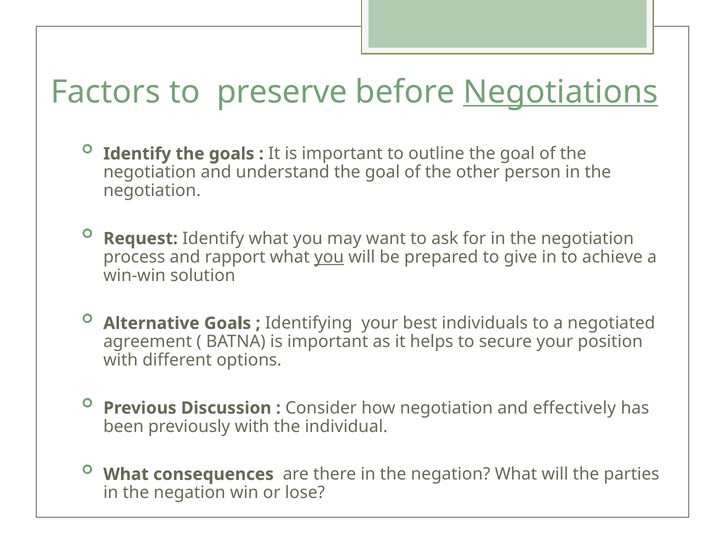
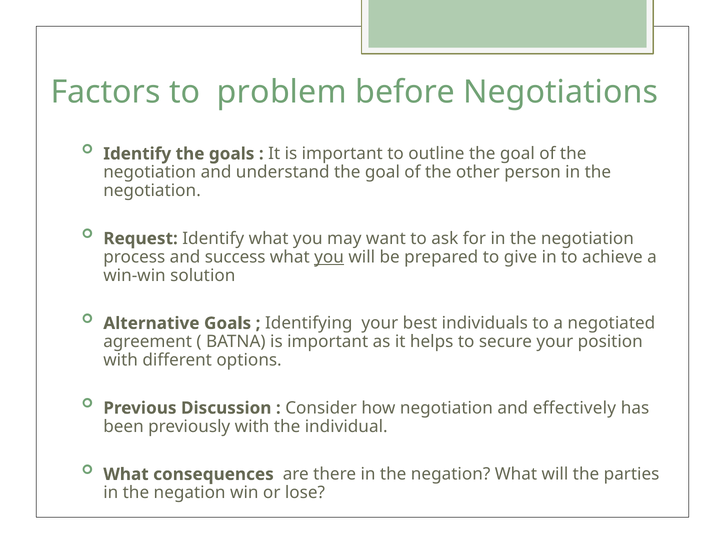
preserve: preserve -> problem
Negotiations underline: present -> none
rapport: rapport -> success
